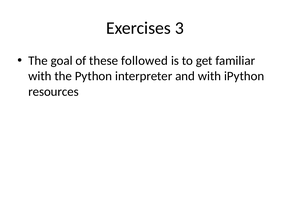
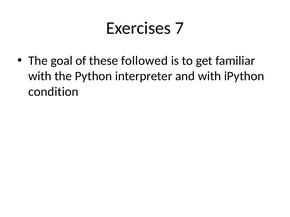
3: 3 -> 7
resources: resources -> condition
